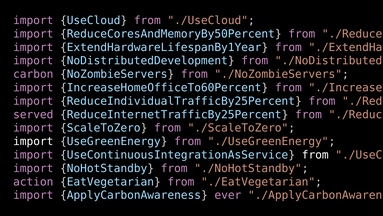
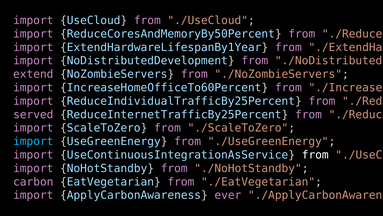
carbon: carbon -> extend
import at (33, 141) colour: white -> light blue
action: action -> carbon
